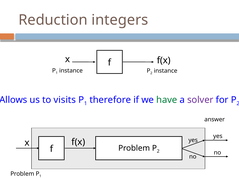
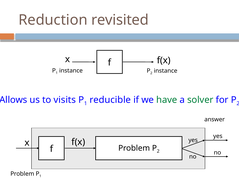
integers: integers -> revisited
therefore: therefore -> reducible
solver colour: purple -> green
